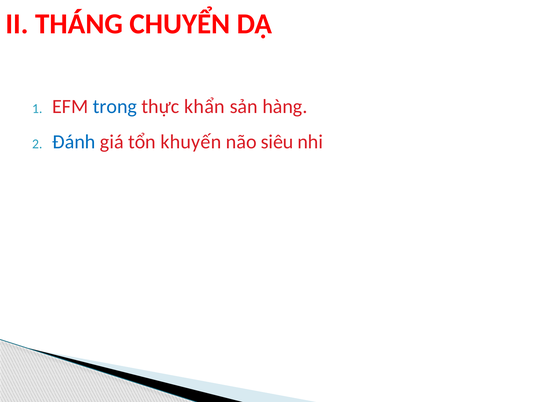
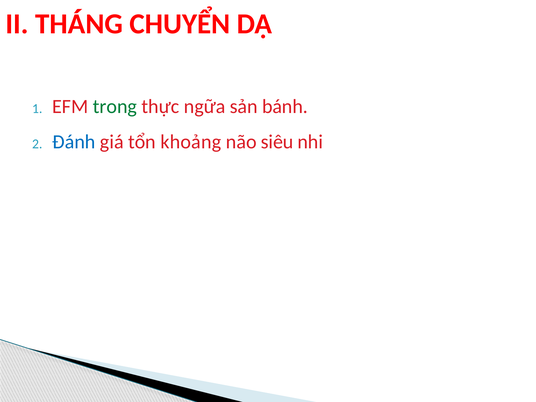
trong colour: blue -> green
khẩn: khẩn -> ngữa
hàng: hàng -> bánh
khuyến: khuyến -> khoảng
